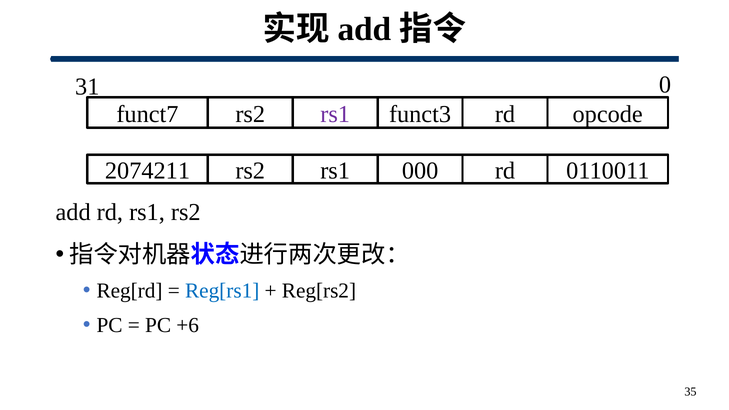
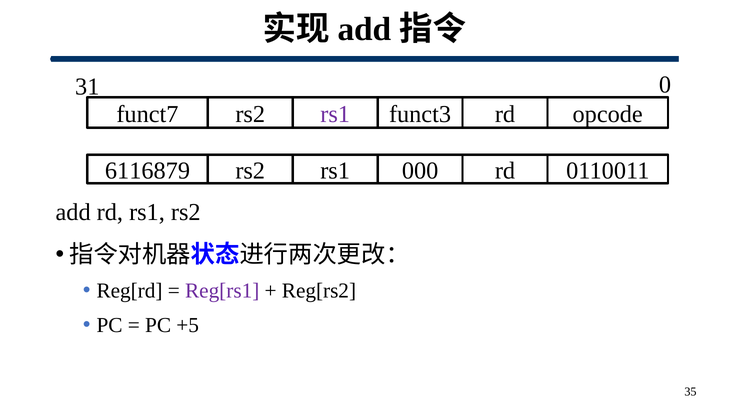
2074211: 2074211 -> 6116879
Reg[rs1 colour: blue -> purple
+6: +6 -> +5
